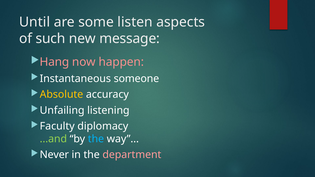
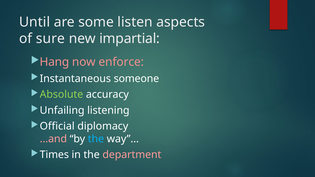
such: such -> sure
message: message -> impartial
happen: happen -> enforce
Absolute colour: yellow -> light green
Faculty: Faculty -> Official
...and colour: light green -> pink
Never: Never -> Times
